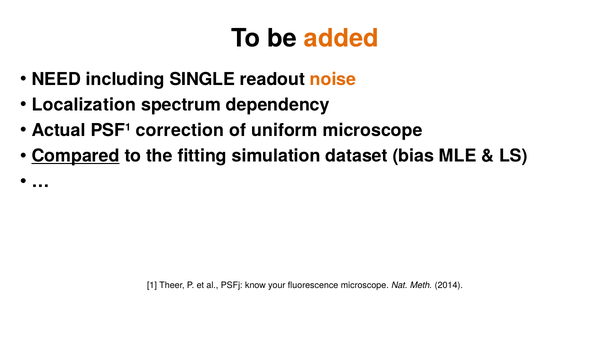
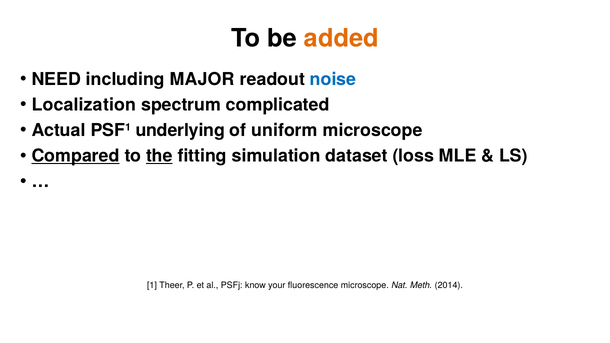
SINGLE: SINGLE -> MAJOR
noise colour: orange -> blue
dependency: dependency -> complicated
correction: correction -> underlying
the underline: none -> present
bias: bias -> loss
